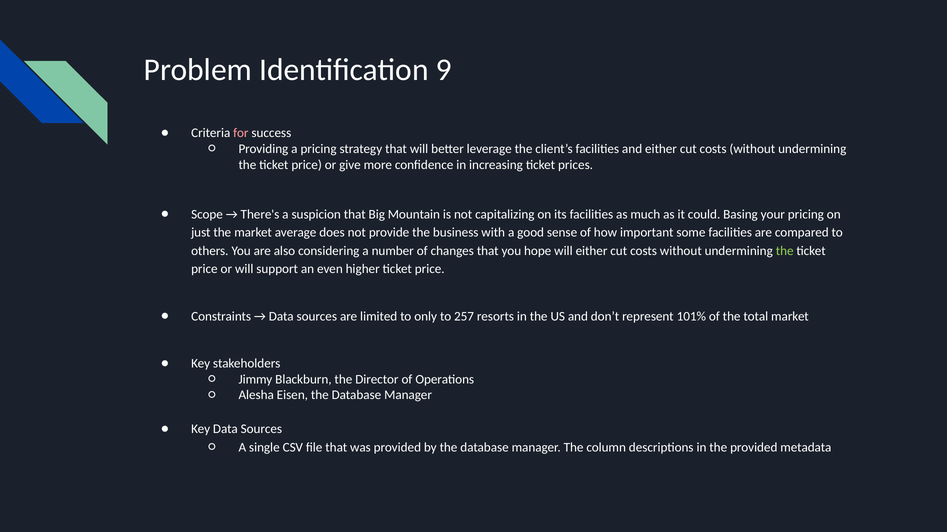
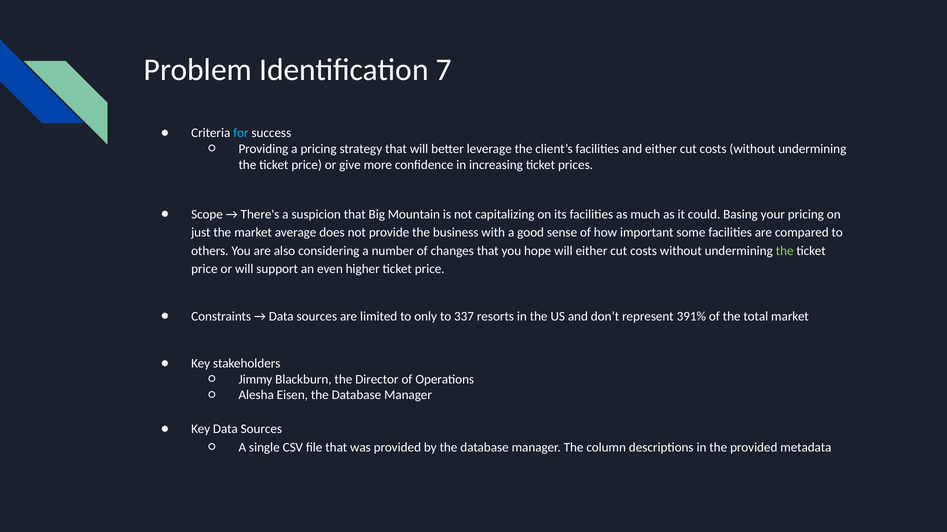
9: 9 -> 7
for colour: pink -> light blue
257: 257 -> 337
101%: 101% -> 391%
